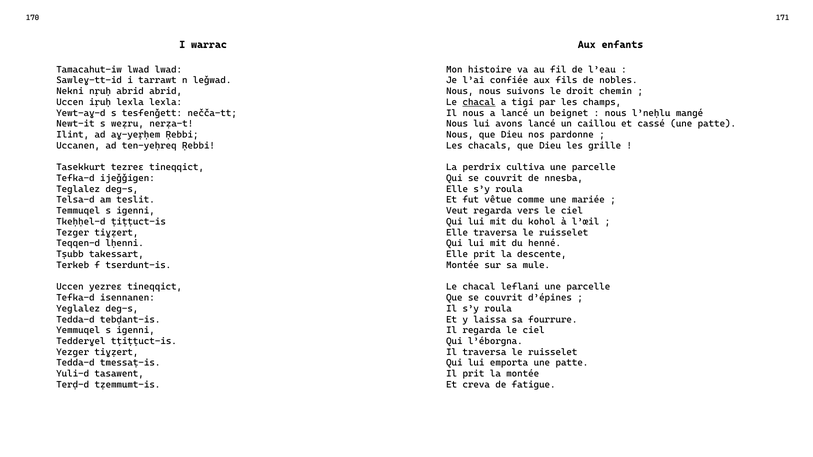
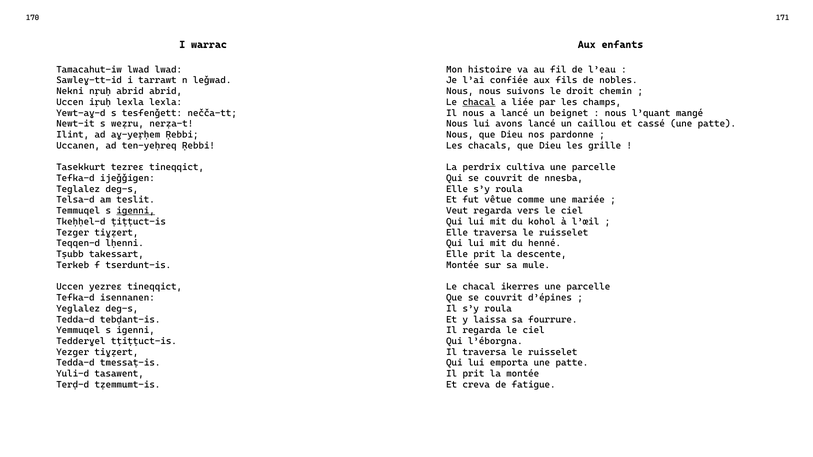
tigi: tigi -> liée
l’neḥlu: l’neḥlu -> l’quant
igenni at (136, 211) underline: none -> present
leflani: leflani -> ikerres
